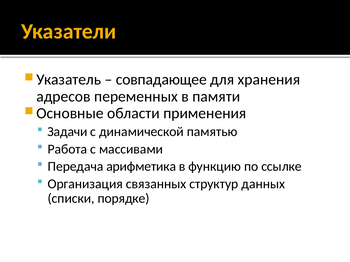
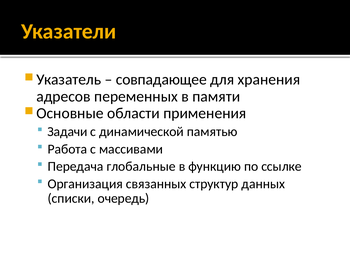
арифметика: арифметика -> глобальные
порядке: порядке -> очередь
